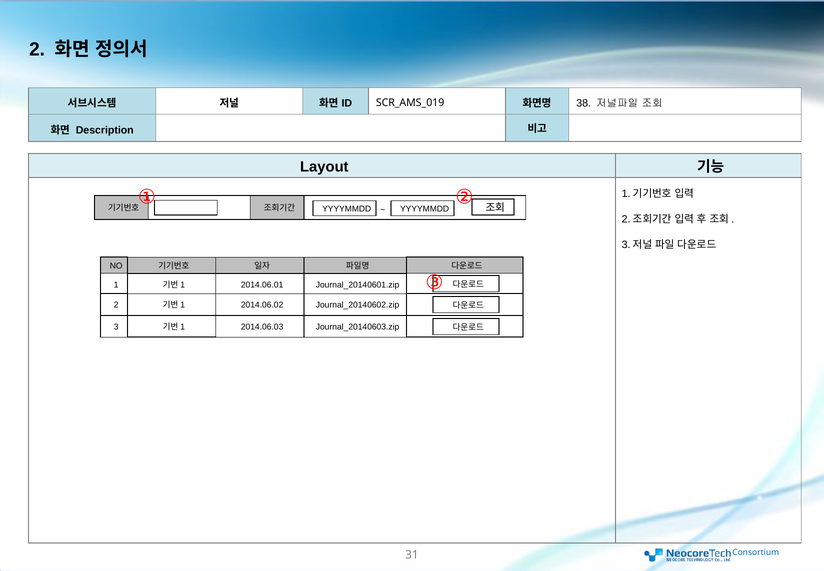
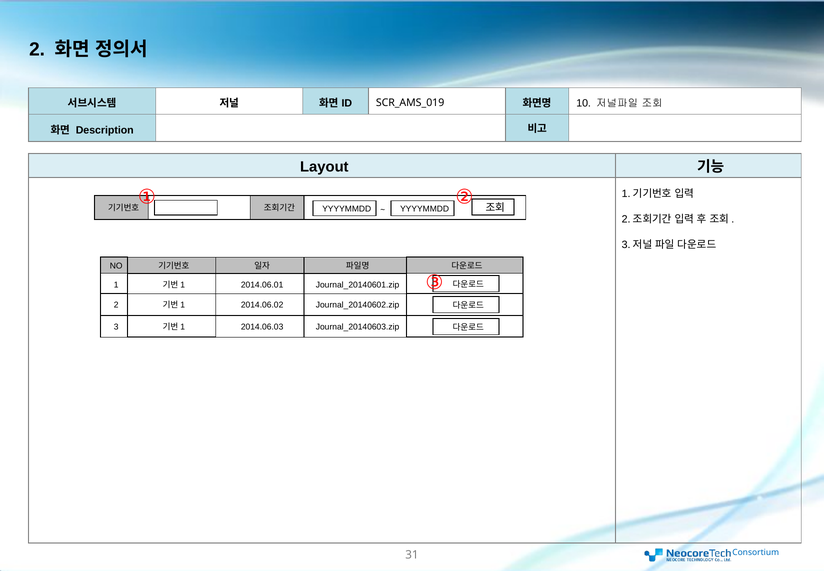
38: 38 -> 10
